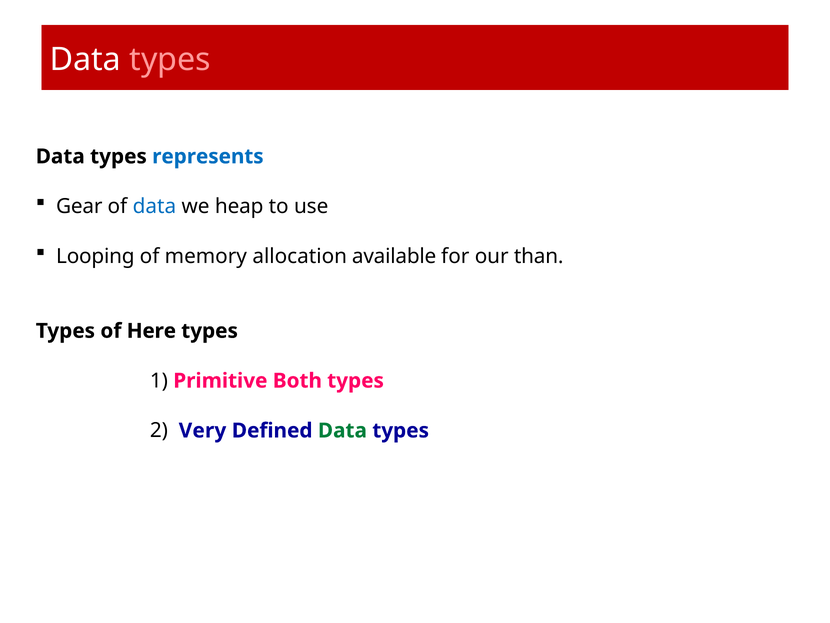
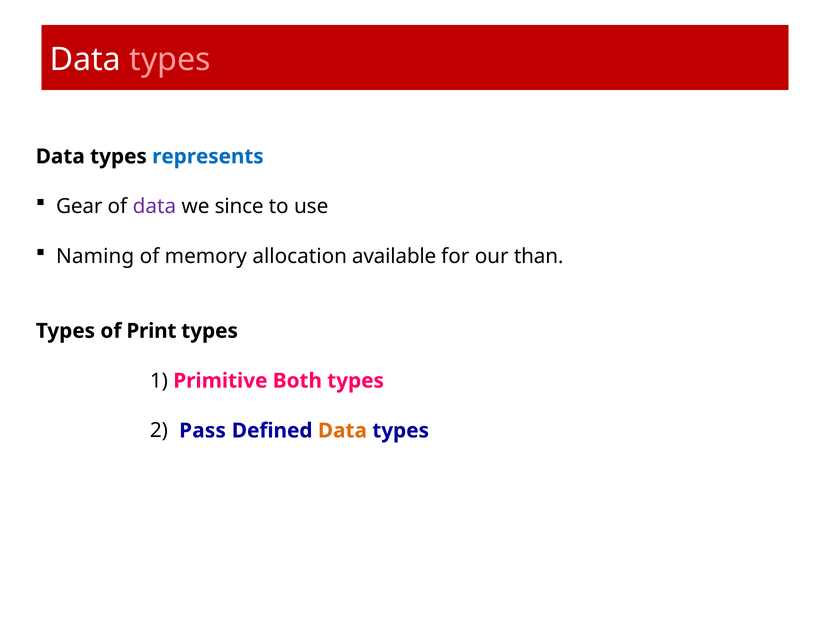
data at (154, 206) colour: blue -> purple
heap: heap -> since
Looping: Looping -> Naming
Here: Here -> Print
Very: Very -> Pass
Data at (342, 430) colour: green -> orange
